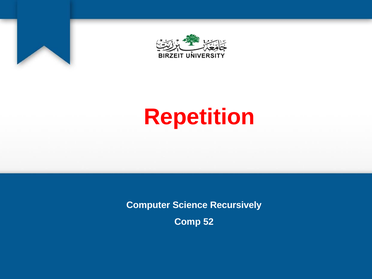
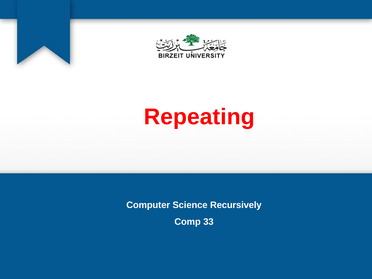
Repetition: Repetition -> Repeating
52: 52 -> 33
